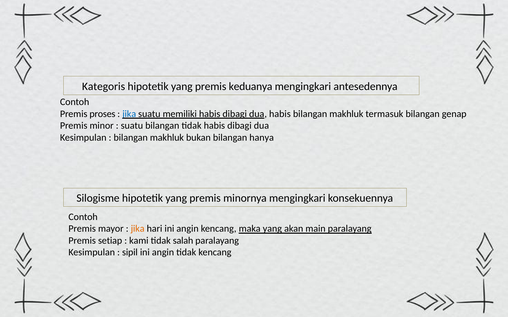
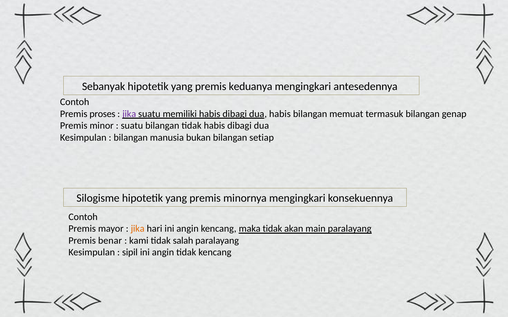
Kategoris: Kategoris -> Sebanyak
jika at (129, 114) colour: blue -> purple
makhluk at (346, 114): makhluk -> memuat
makhluk at (167, 138): makhluk -> manusia
hanya: hanya -> setiap
maka yang: yang -> tidak
setiap: setiap -> benar
